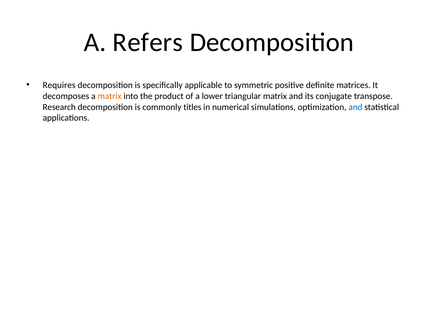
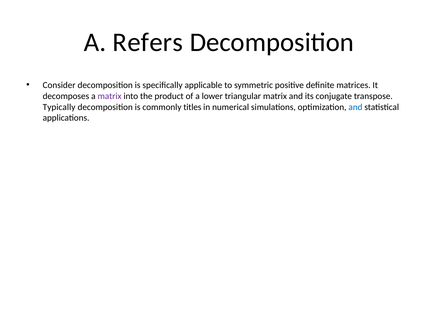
Requires: Requires -> Consider
matrix at (110, 96) colour: orange -> purple
Research: Research -> Typically
